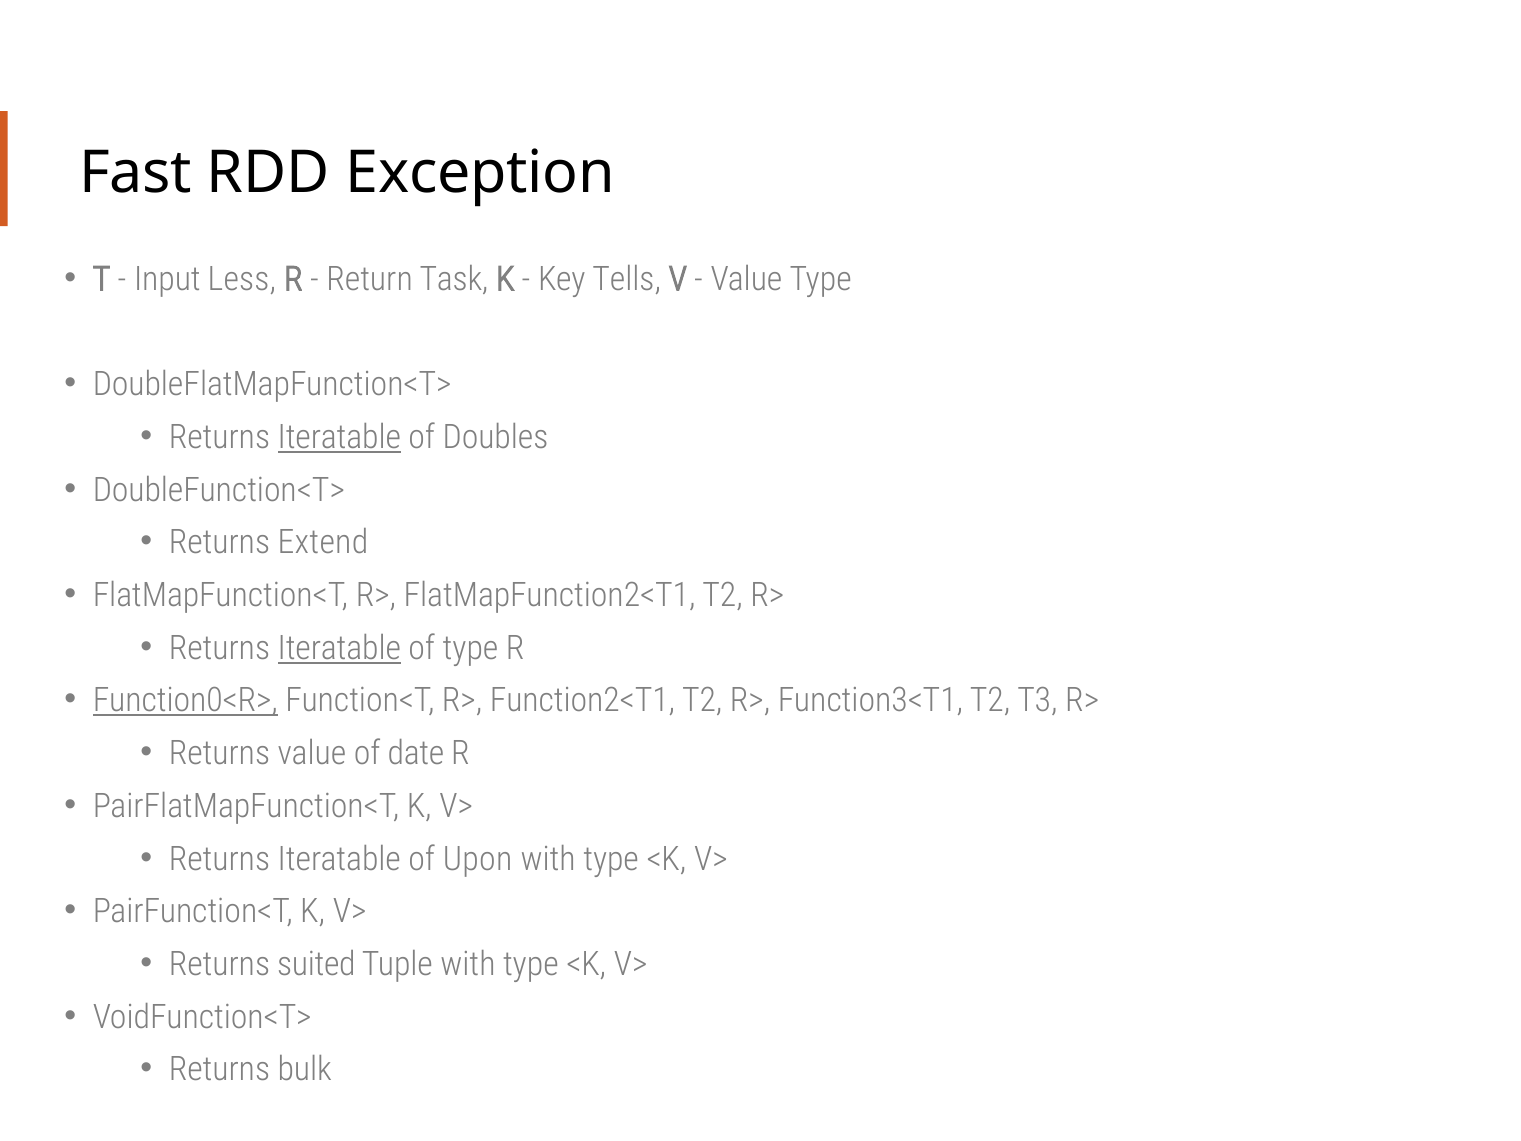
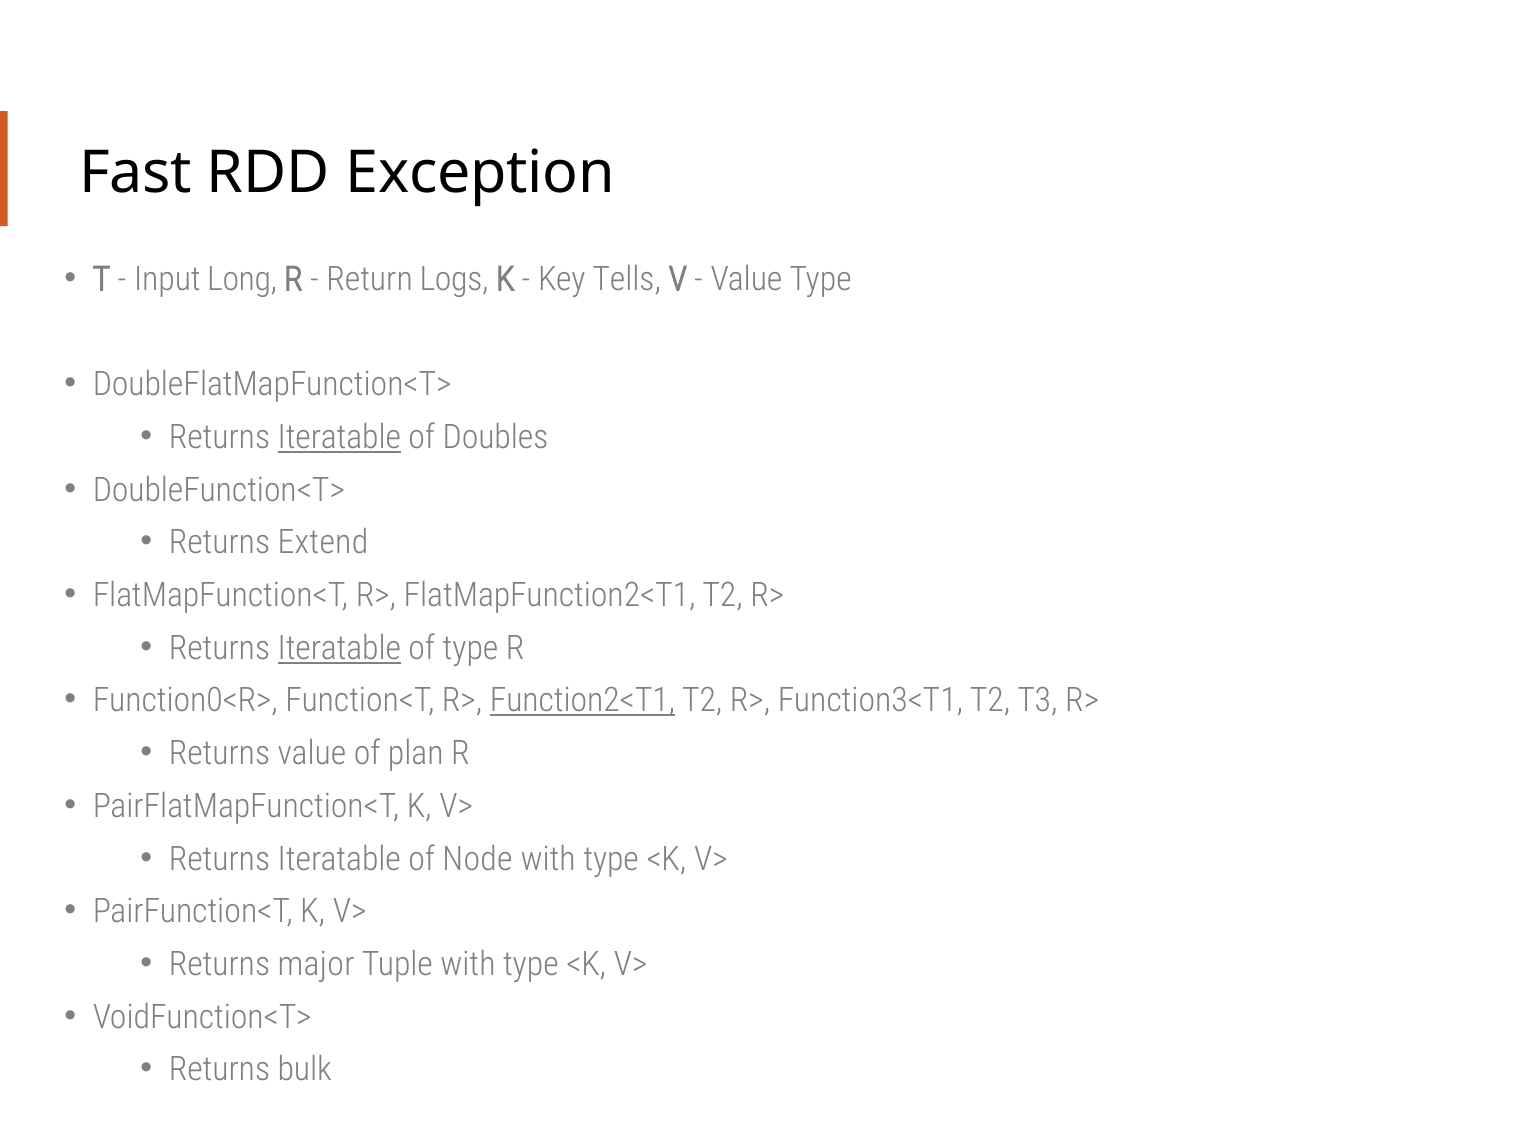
Less: Less -> Long
Task: Task -> Logs
Function0<R> underline: present -> none
Function2<T1 underline: none -> present
date: date -> plan
Upon: Upon -> Node
suited: suited -> major
